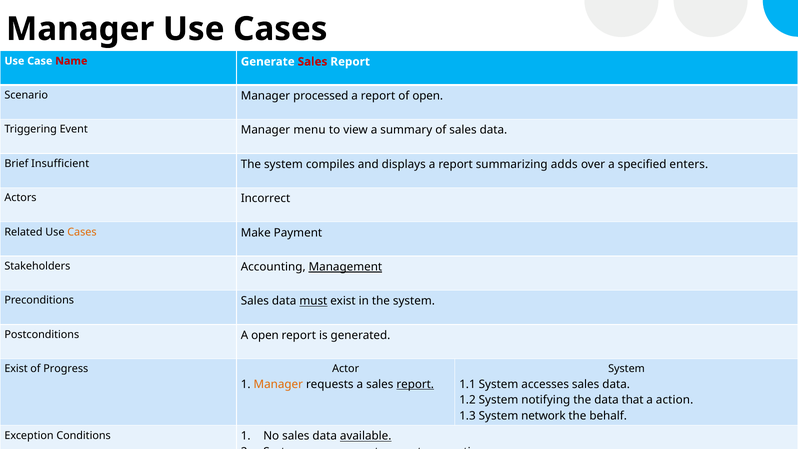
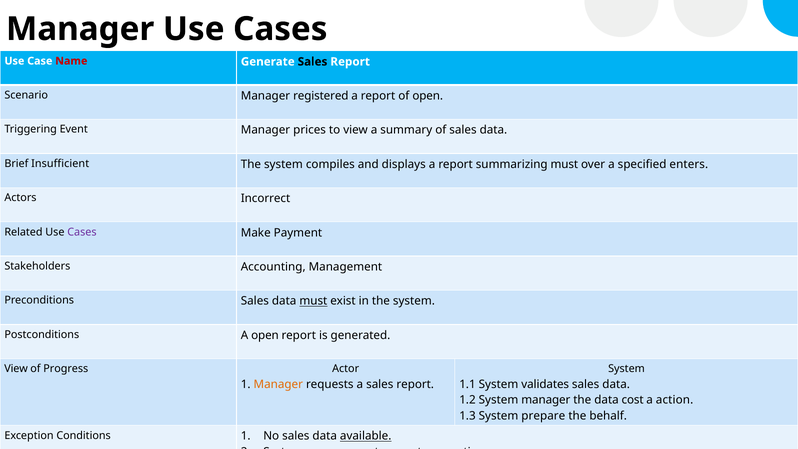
Sales at (313, 62) colour: red -> black
processed: processed -> registered
menu: menu -> prices
summarizing adds: adds -> must
Cases at (82, 232) colour: orange -> purple
Management underline: present -> none
Exist at (16, 369): Exist -> View
report at (415, 384) underline: present -> none
accesses: accesses -> validates
System notifying: notifying -> manager
that: that -> cost
network: network -> prepare
